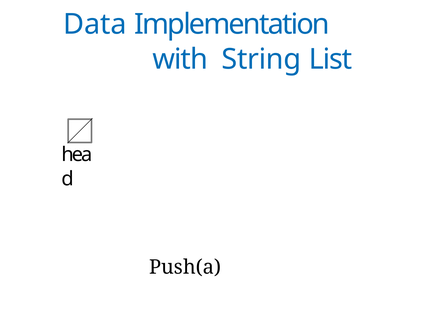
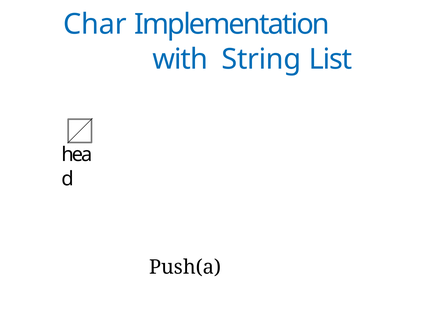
Data: Data -> Char
